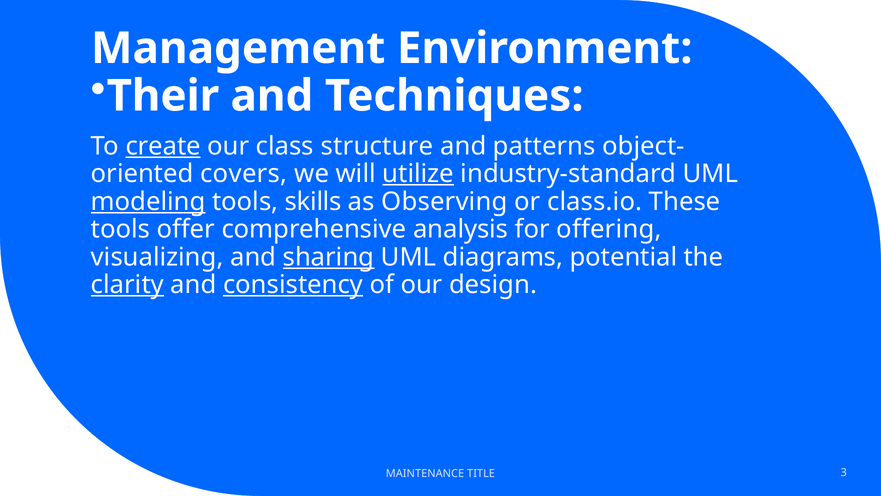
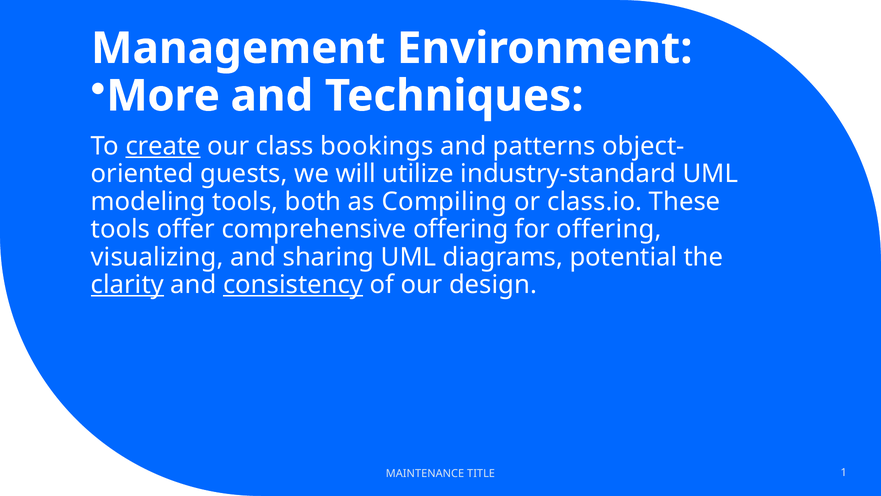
Their: Their -> More
structure: structure -> bookings
covers: covers -> guests
utilize underline: present -> none
modeling underline: present -> none
skills: skills -> both
Observing: Observing -> Compiling
comprehensive analysis: analysis -> offering
sharing underline: present -> none
3: 3 -> 1
